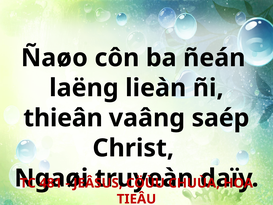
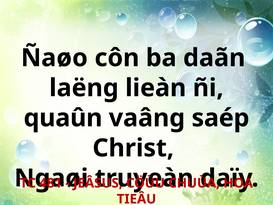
ñeán: ñeán -> daãn
thieân: thieân -> quaûn
